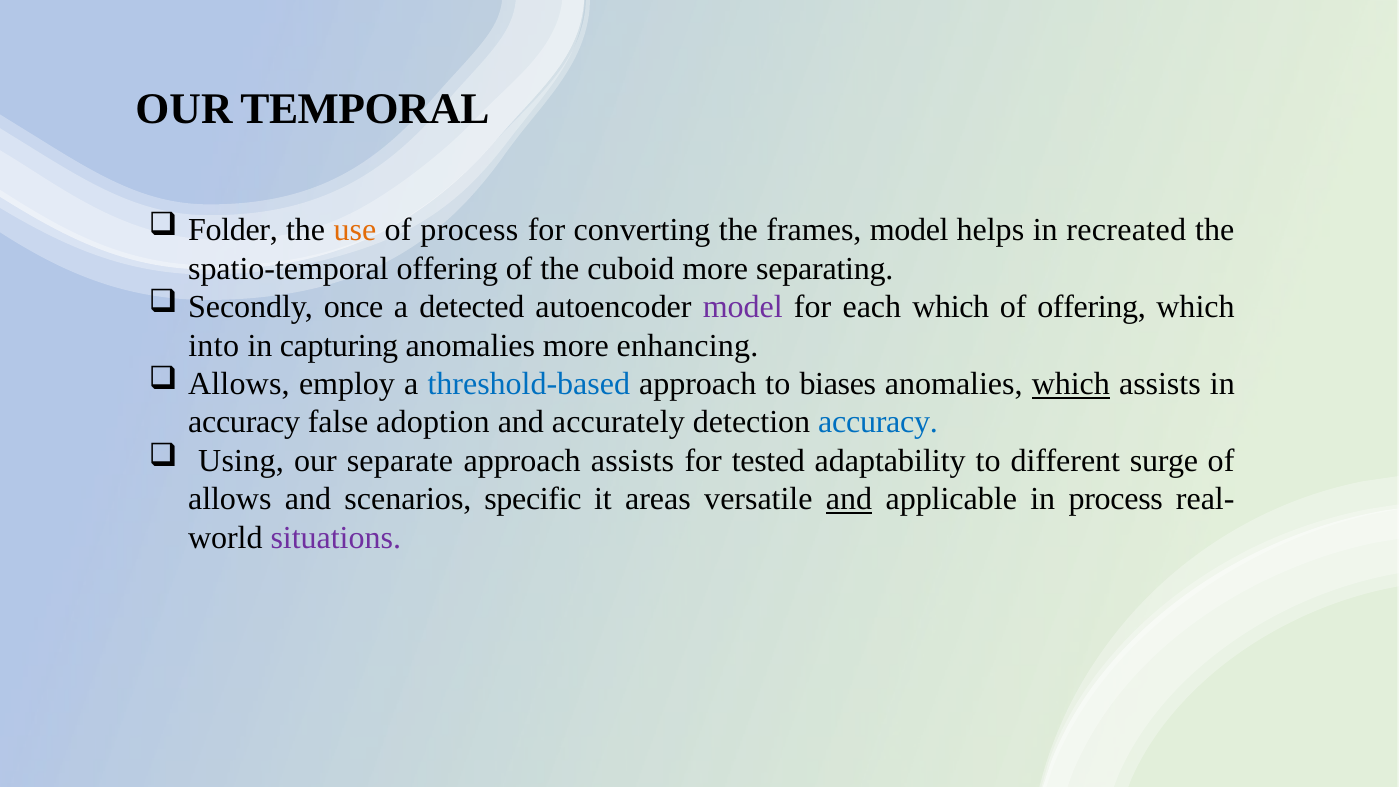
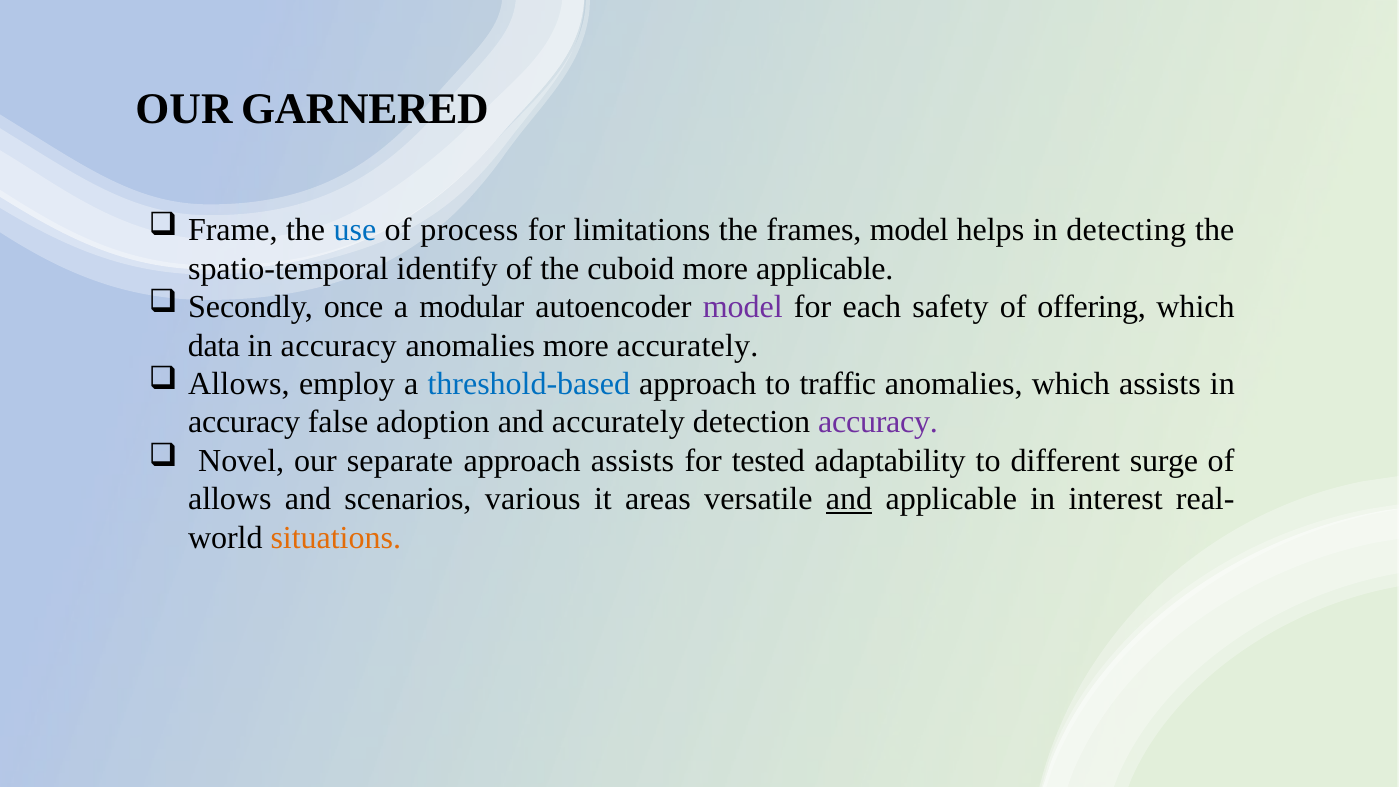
TEMPORAL: TEMPORAL -> GARNERED
Folder: Folder -> Frame
use colour: orange -> blue
converting: converting -> limitations
recreated: recreated -> detecting
spatio-temporal offering: offering -> identify
more separating: separating -> applicable
detected: detected -> modular
each which: which -> safety
into: into -> data
capturing at (339, 345): capturing -> accuracy
more enhancing: enhancing -> accurately
biases: biases -> traffic
which at (1071, 384) underline: present -> none
accuracy at (878, 422) colour: blue -> purple
Using: Using -> Novel
specific: specific -> various
in process: process -> interest
situations colour: purple -> orange
